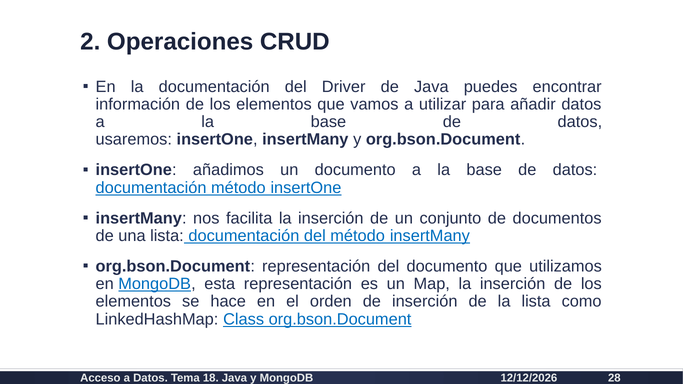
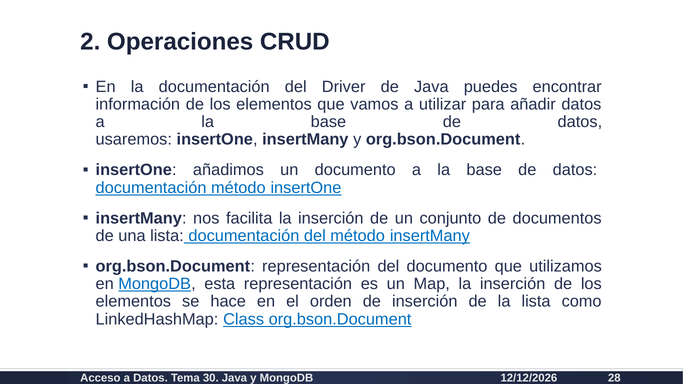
18: 18 -> 30
